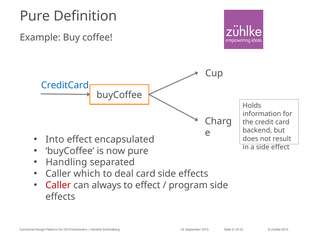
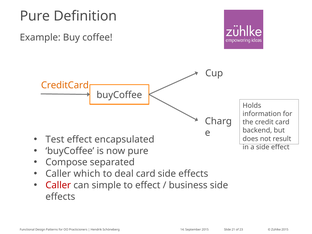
CreditCard colour: blue -> orange
Into: Into -> Test
Handling: Handling -> Compose
always: always -> simple
program: program -> business
